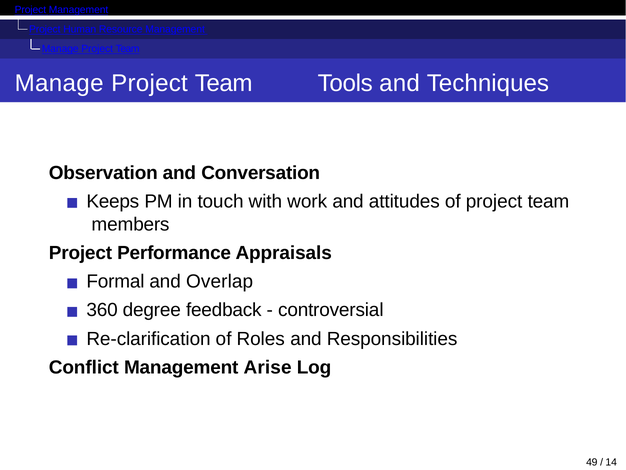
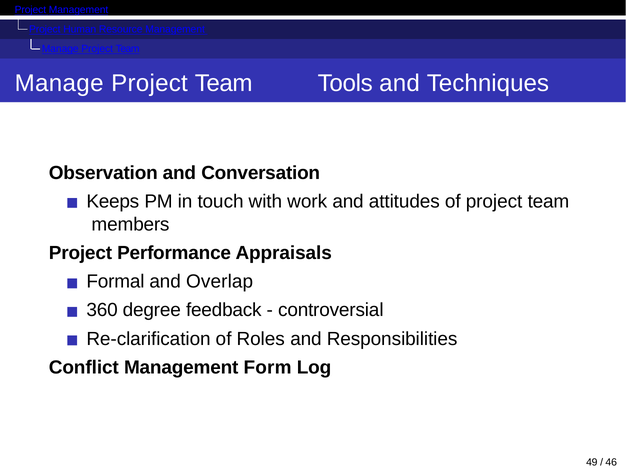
Arise: Arise -> Form
14: 14 -> 46
